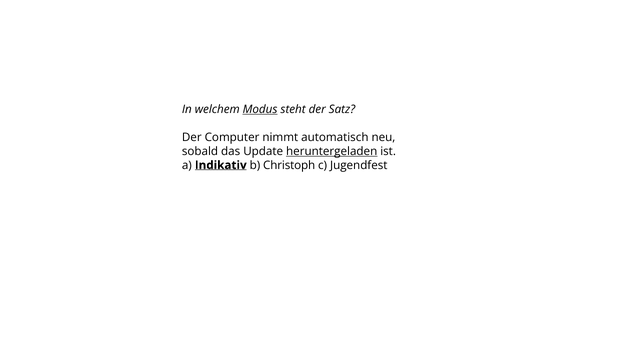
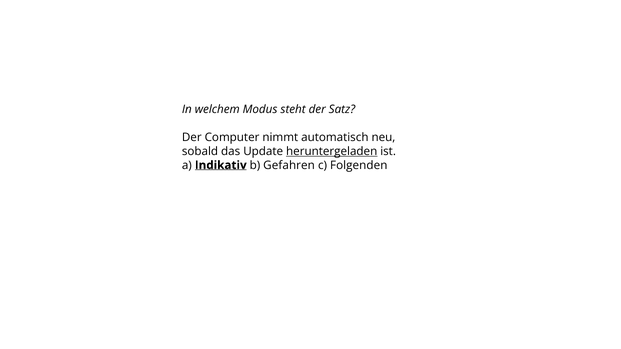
Modus underline: present -> none
Christoph: Christoph -> Gefahren
Jugendfest: Jugendfest -> Folgenden
